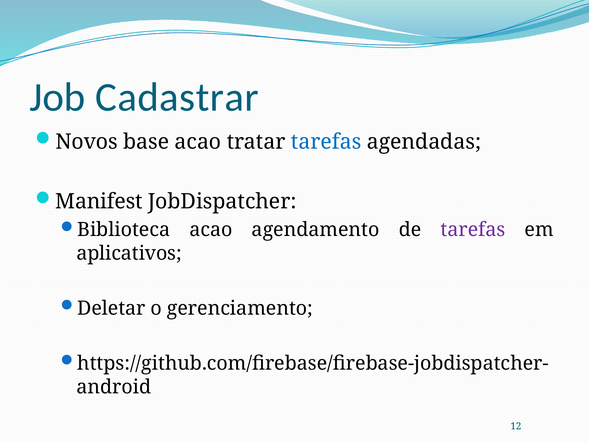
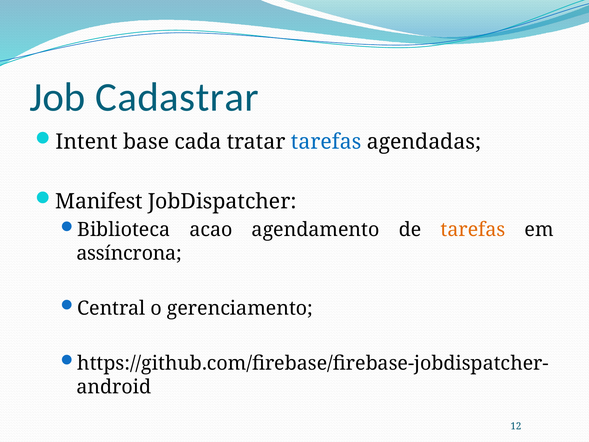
Novos: Novos -> Intent
base acao: acao -> cada
tarefas at (473, 230) colour: purple -> orange
aplicativos: aplicativos -> assíncrona
Deletar: Deletar -> Central
